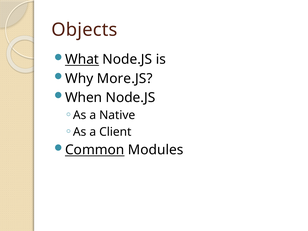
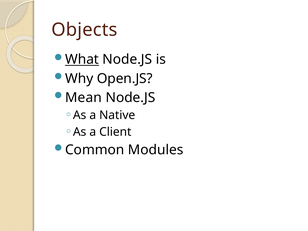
More.JS: More.JS -> Open.JS
When: When -> Mean
Common underline: present -> none
